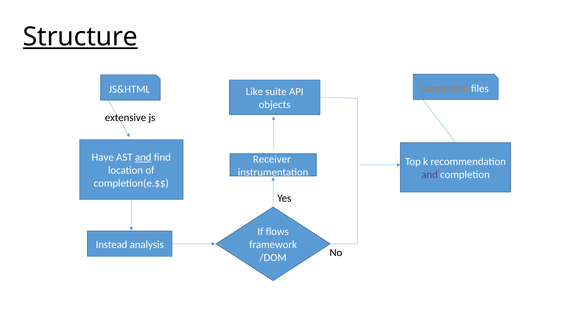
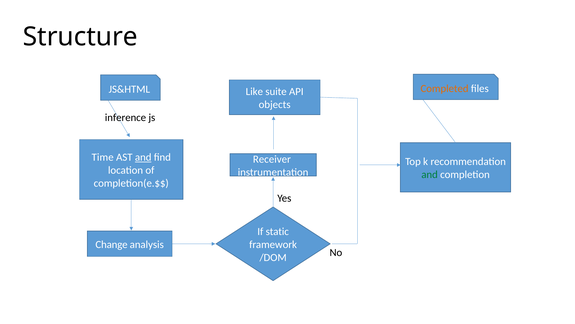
Structure underline: present -> none
extensive: extensive -> inference
Have: Have -> Time
and at (430, 174) colour: purple -> green
flows: flows -> static
Instead: Instead -> Change
